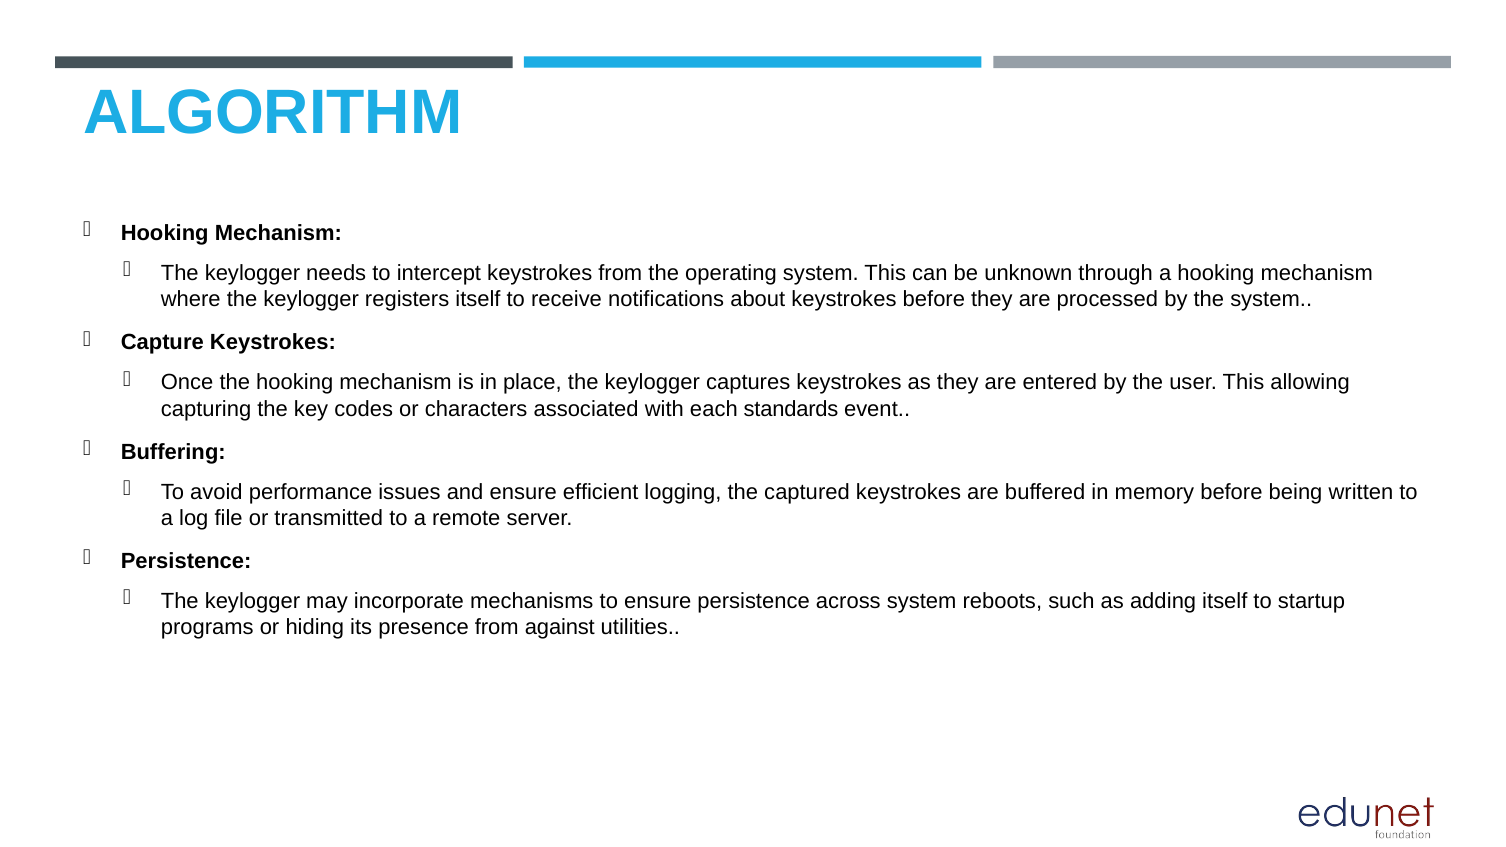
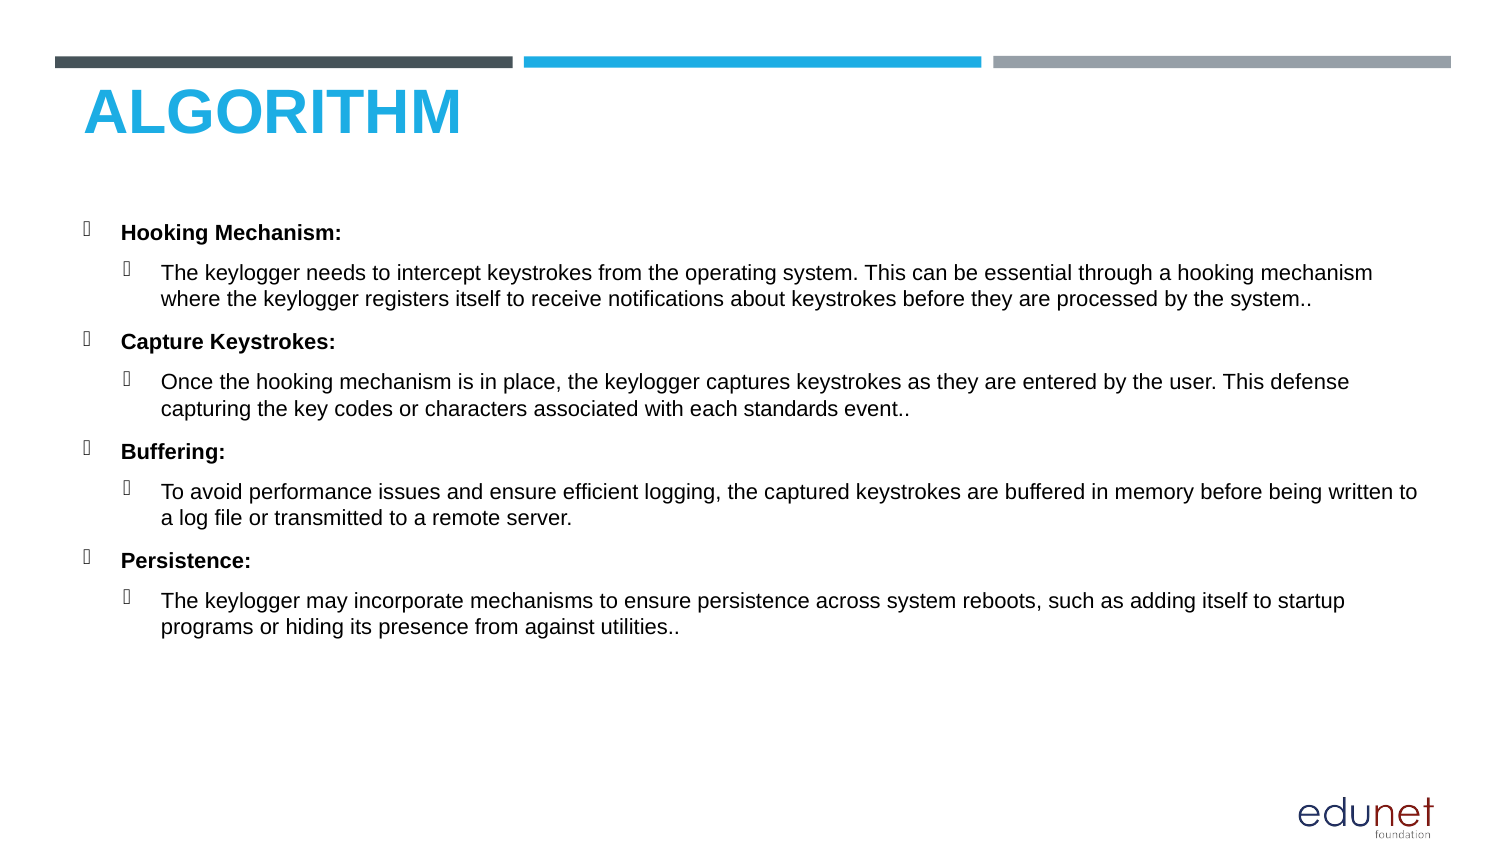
unknown: unknown -> essential
allowing: allowing -> defense
